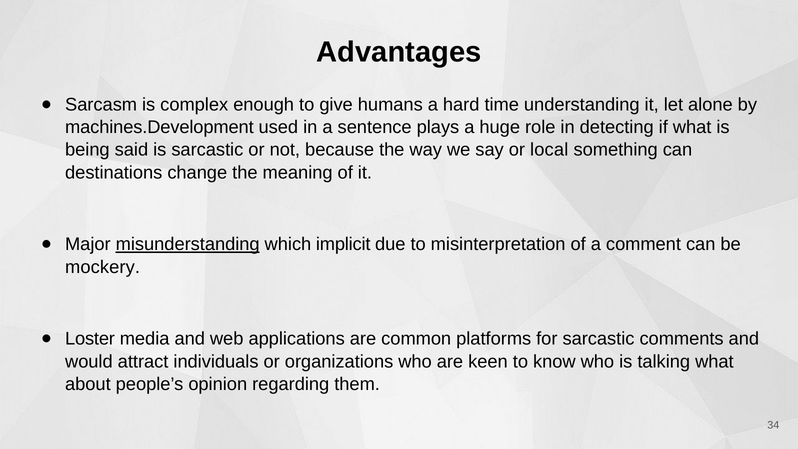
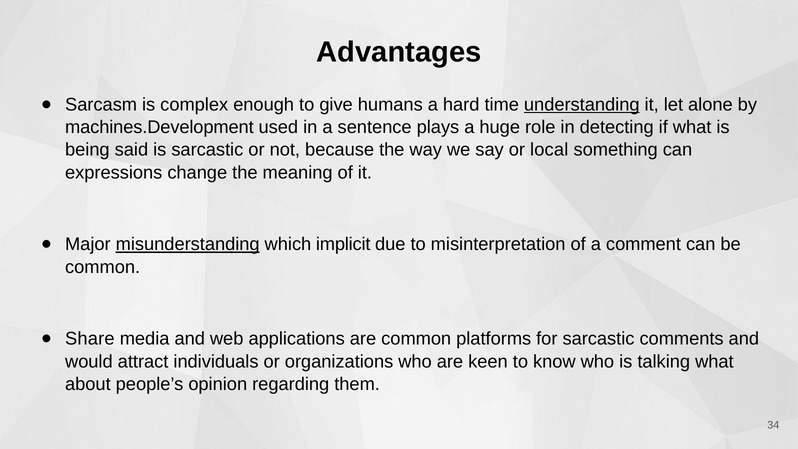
understanding underline: none -> present
destinations: destinations -> expressions
mockery at (103, 267): mockery -> common
Loster: Loster -> Share
